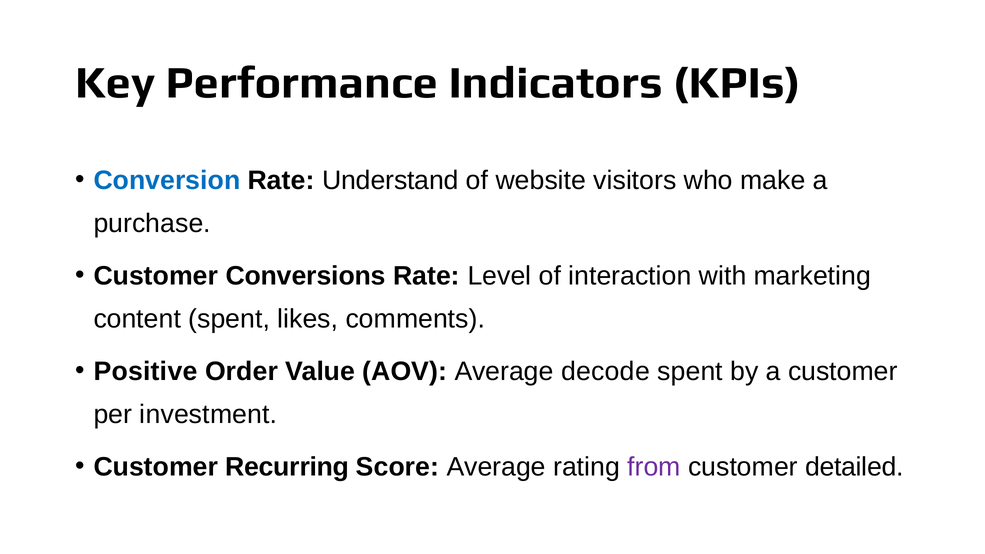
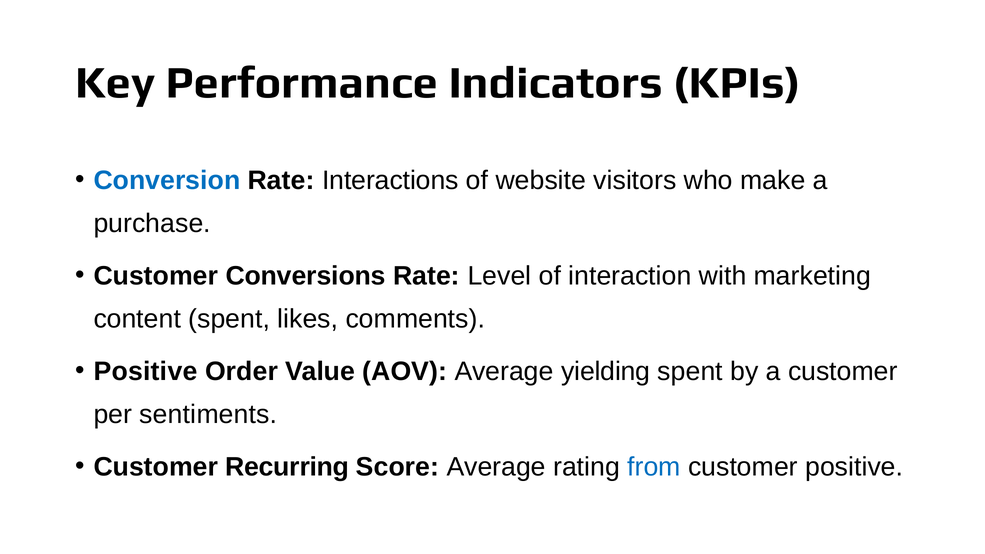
Understand: Understand -> Interactions
decode: decode -> yielding
investment: investment -> sentiments
from colour: purple -> blue
customer detailed: detailed -> positive
